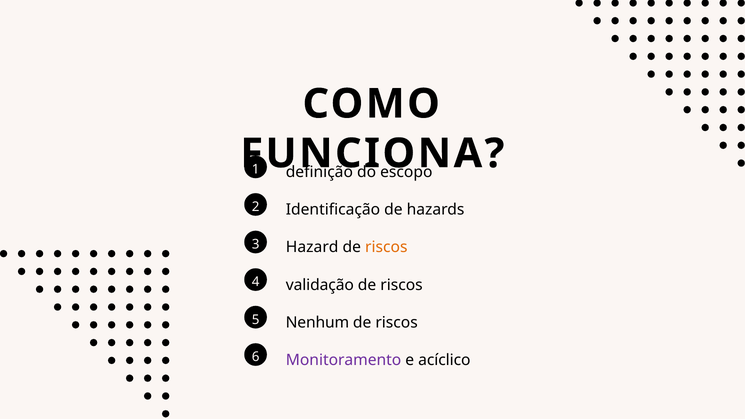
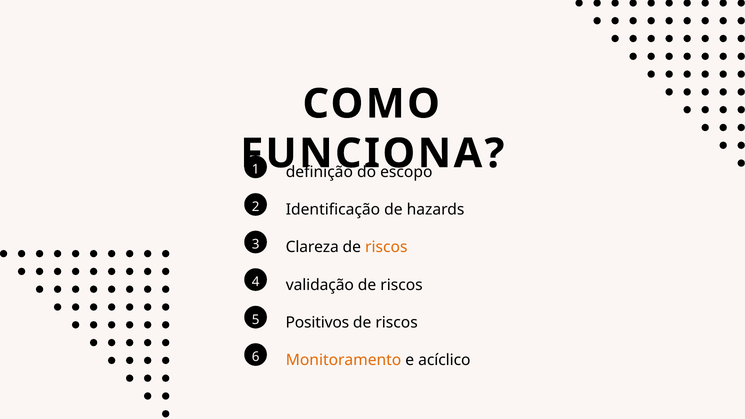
Hazard: Hazard -> Clareza
Nenhum: Nenhum -> Positivos
Monitoramento colour: purple -> orange
